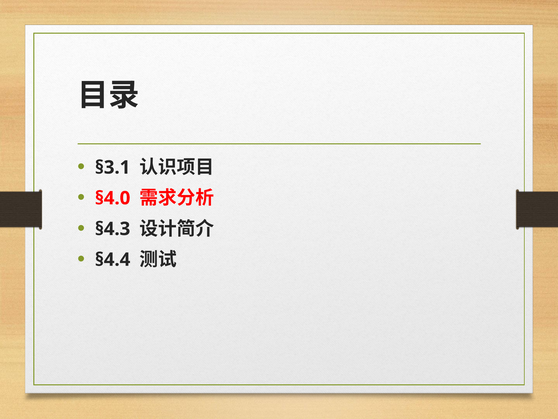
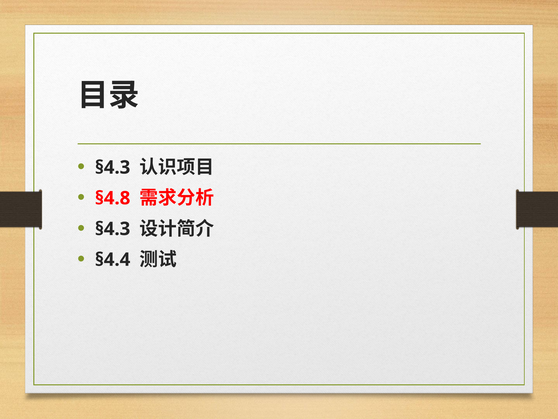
§3.1 at (113, 167): §3.1 -> §4.3
§4.0: §4.0 -> §4.8
